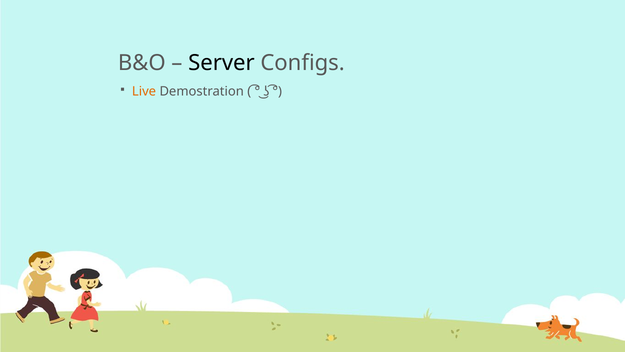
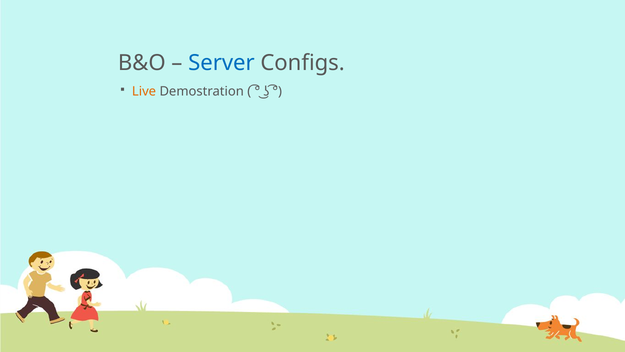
Server colour: black -> blue
